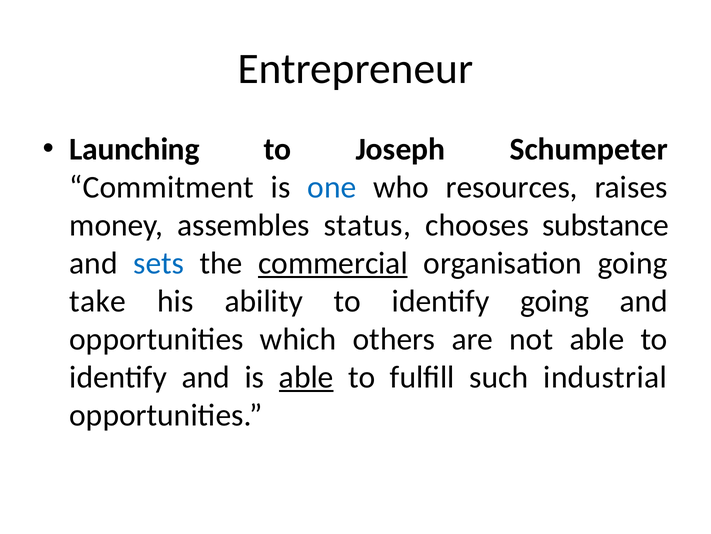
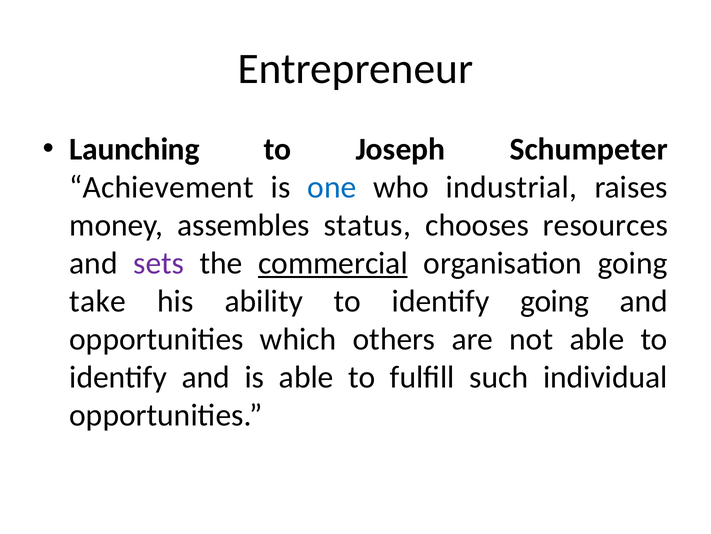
Commitment: Commitment -> Achievement
resources: resources -> industrial
substance: substance -> resources
sets colour: blue -> purple
able at (306, 377) underline: present -> none
industrial: industrial -> individual
